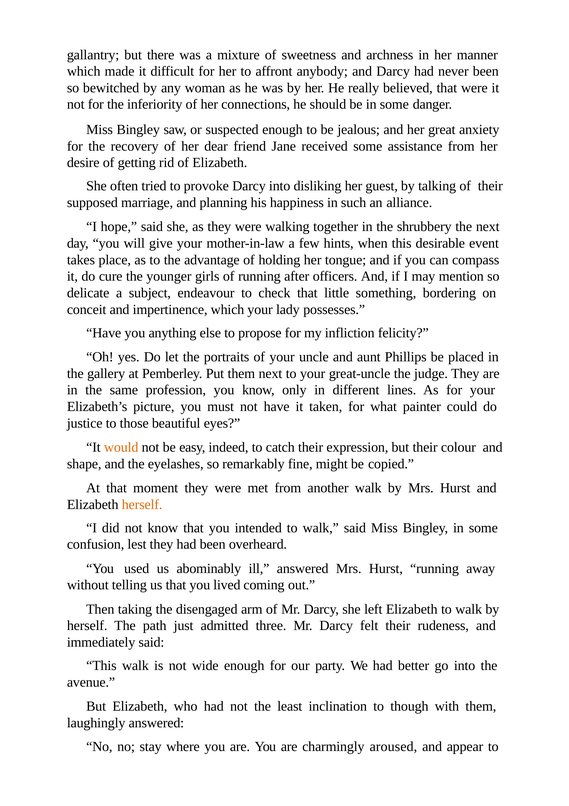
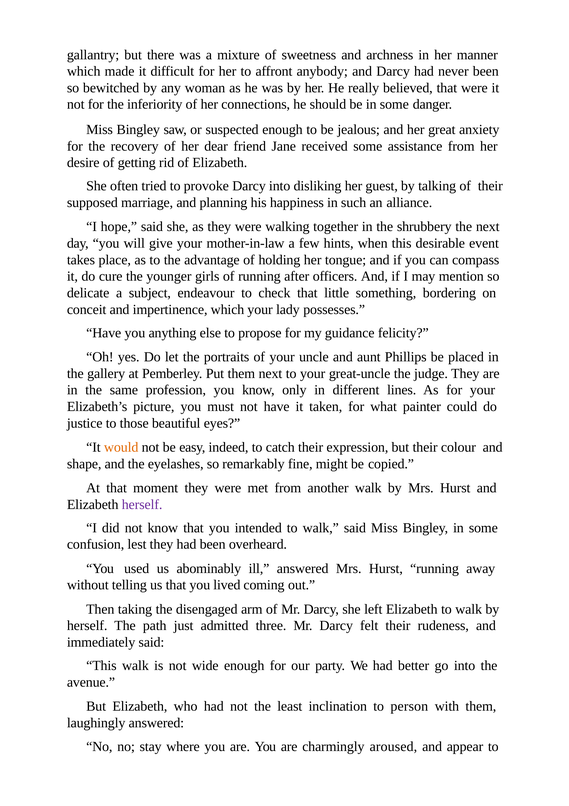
infliction: infliction -> guidance
herself at (142, 504) colour: orange -> purple
though: though -> person
